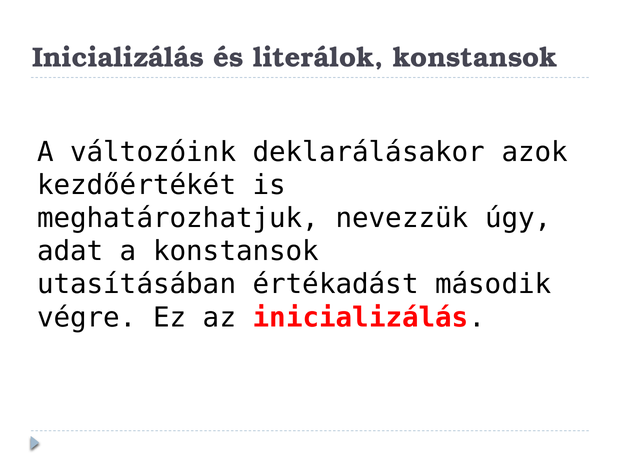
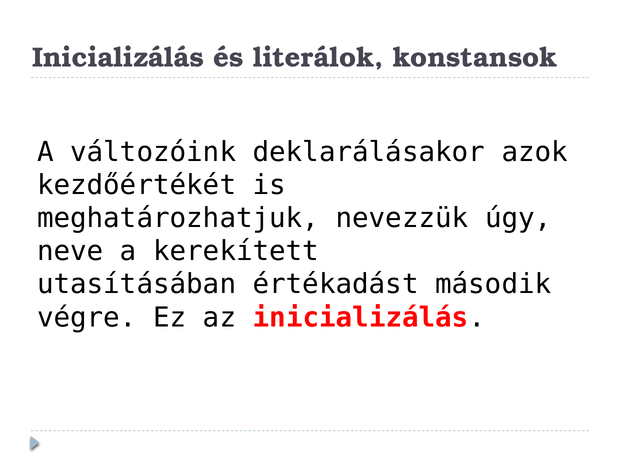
adat: adat -> neve
a konstansok: konstansok -> kerekített
